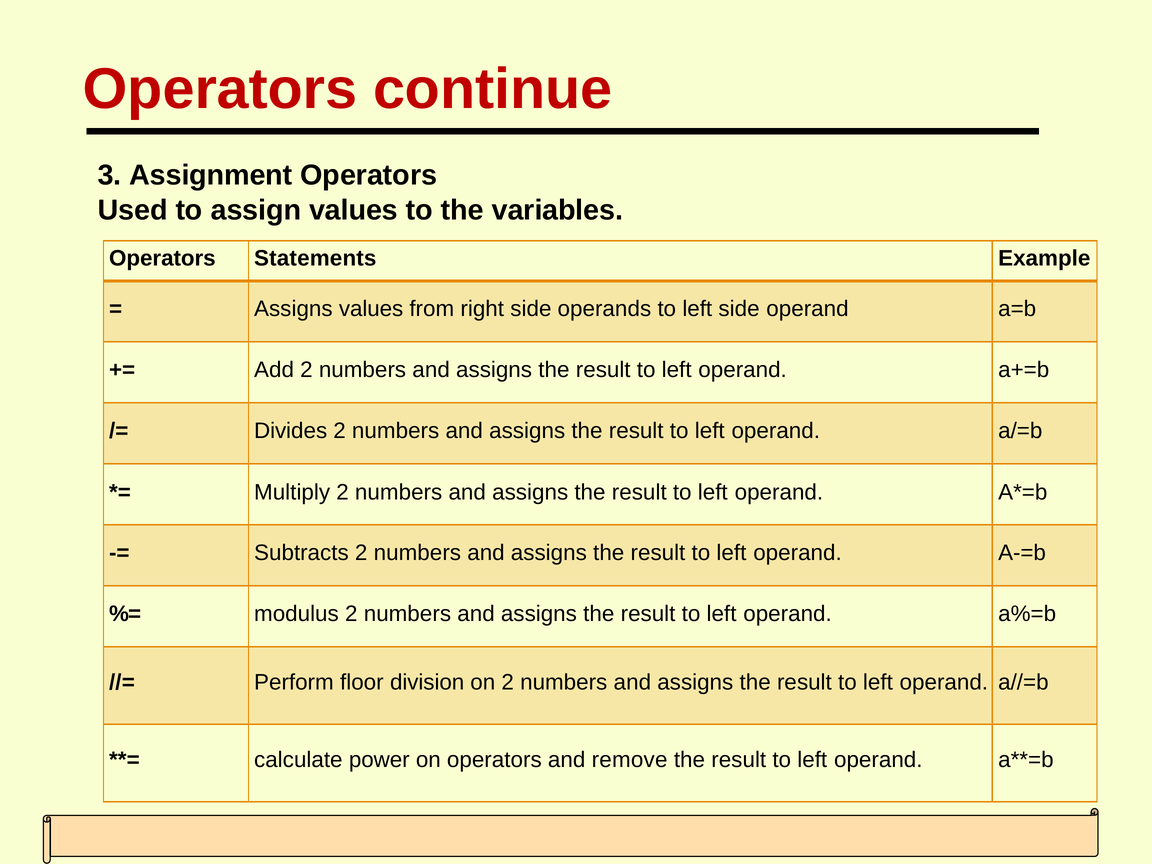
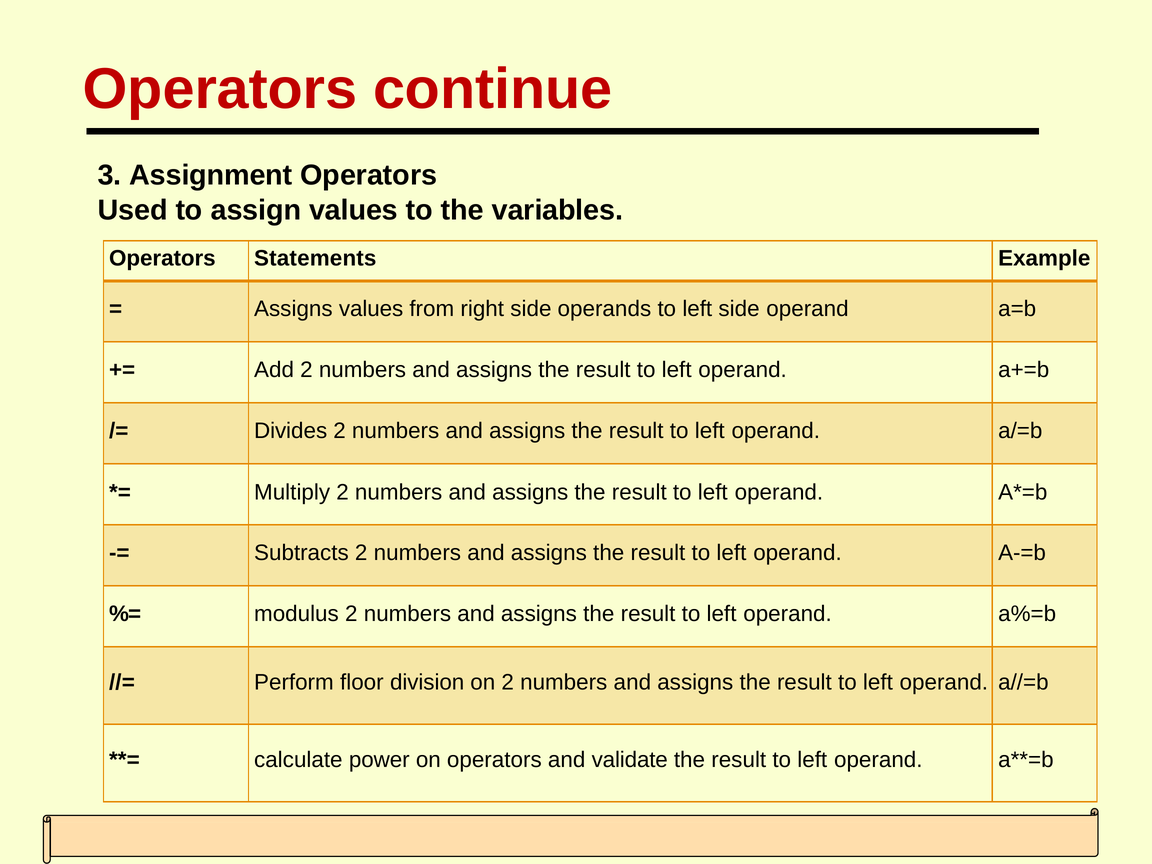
remove: remove -> validate
